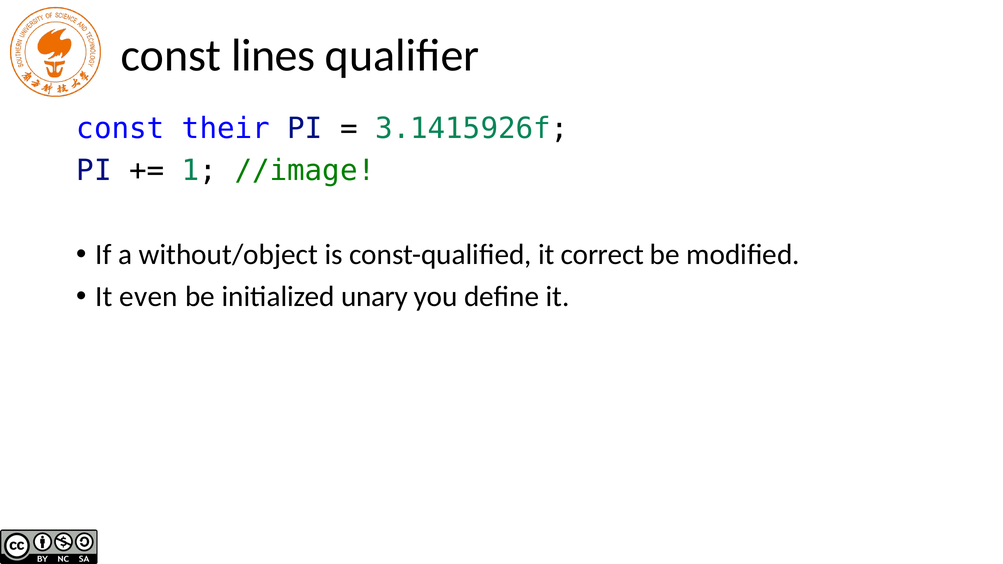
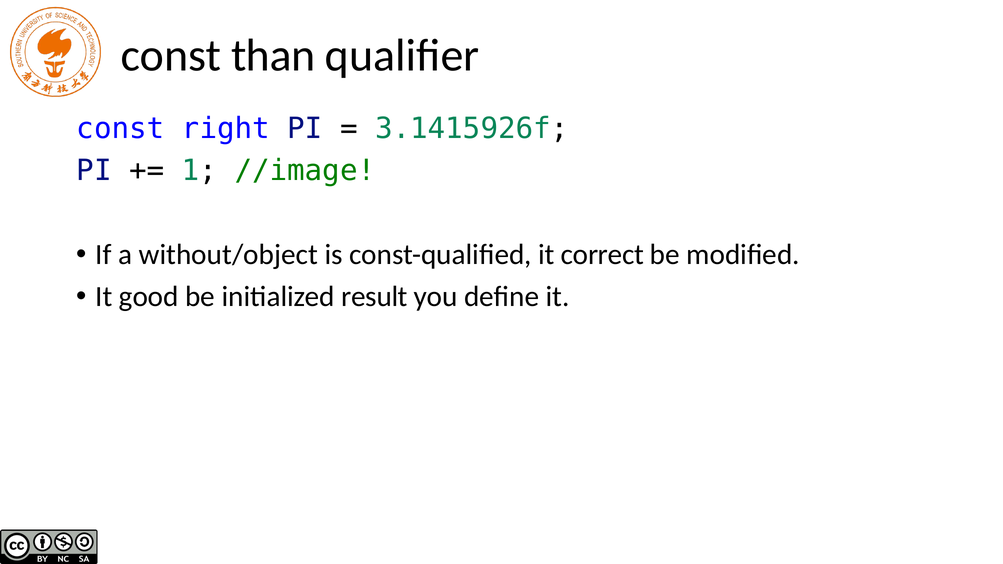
lines: lines -> than
their: their -> right
even: even -> good
unary: unary -> result
